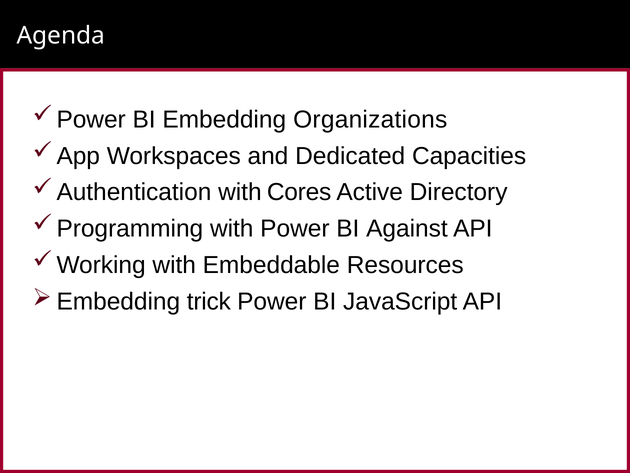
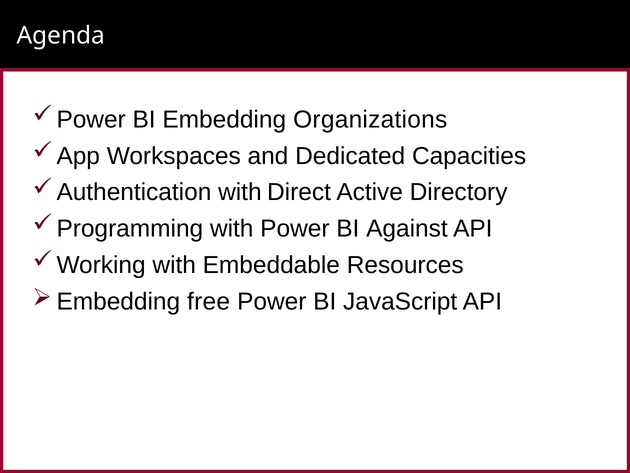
Cores: Cores -> Direct
trick: trick -> free
